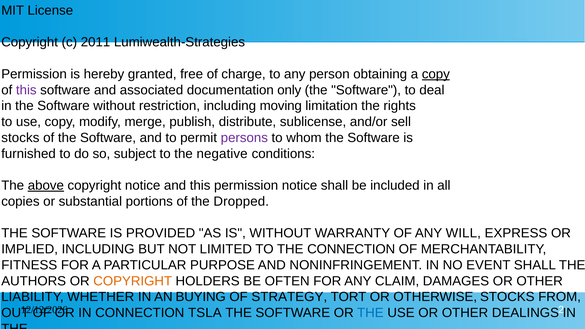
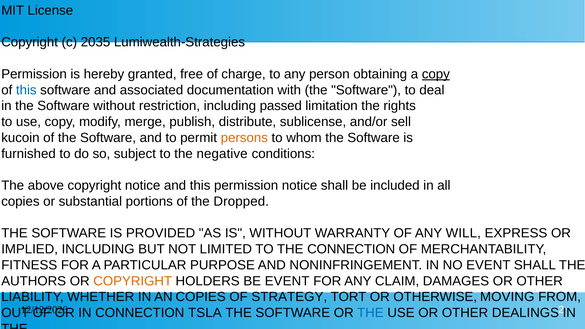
2011: 2011 -> 2035
this at (26, 90) colour: purple -> blue
only: only -> with
moving: moving -> passed
stocks at (20, 138): stocks -> kucoin
persons colour: purple -> orange
above underline: present -> none
BE OFTEN: OFTEN -> EVENT
AN BUYING: BUYING -> COPIES
OTHERWISE STOCKS: STOCKS -> MOVING
